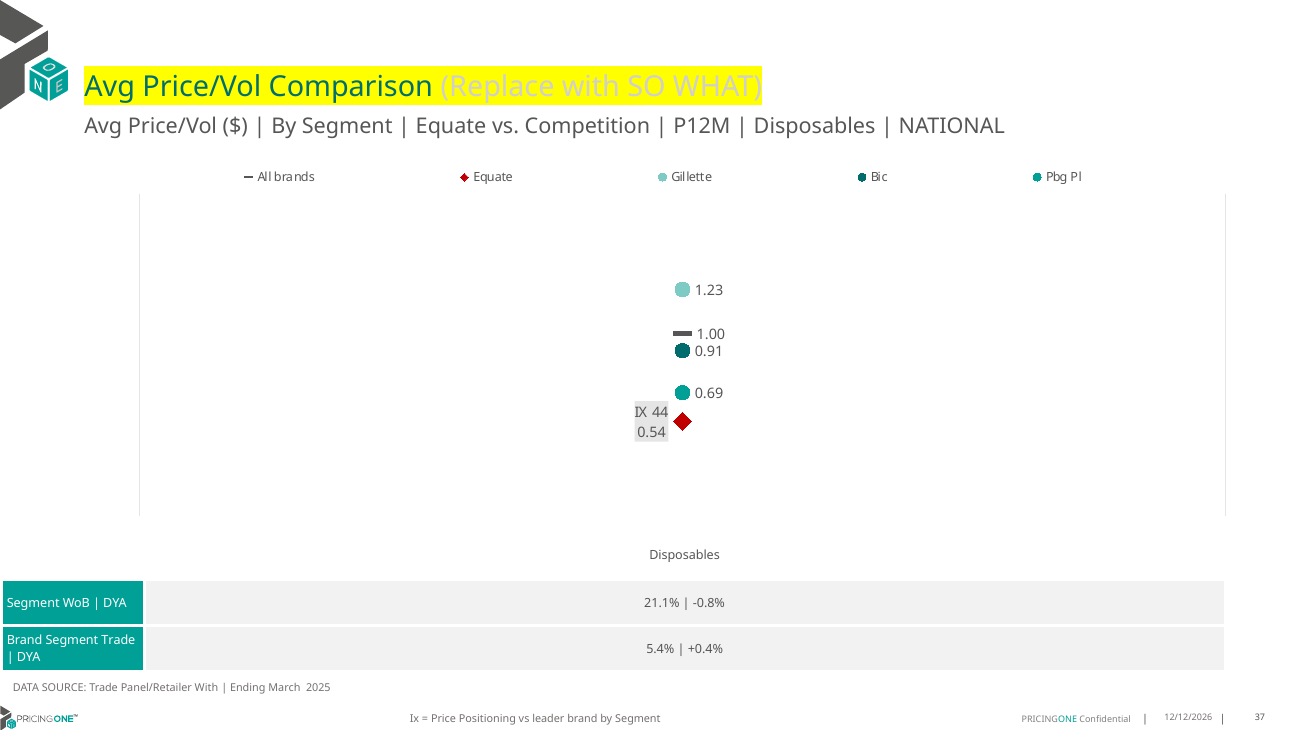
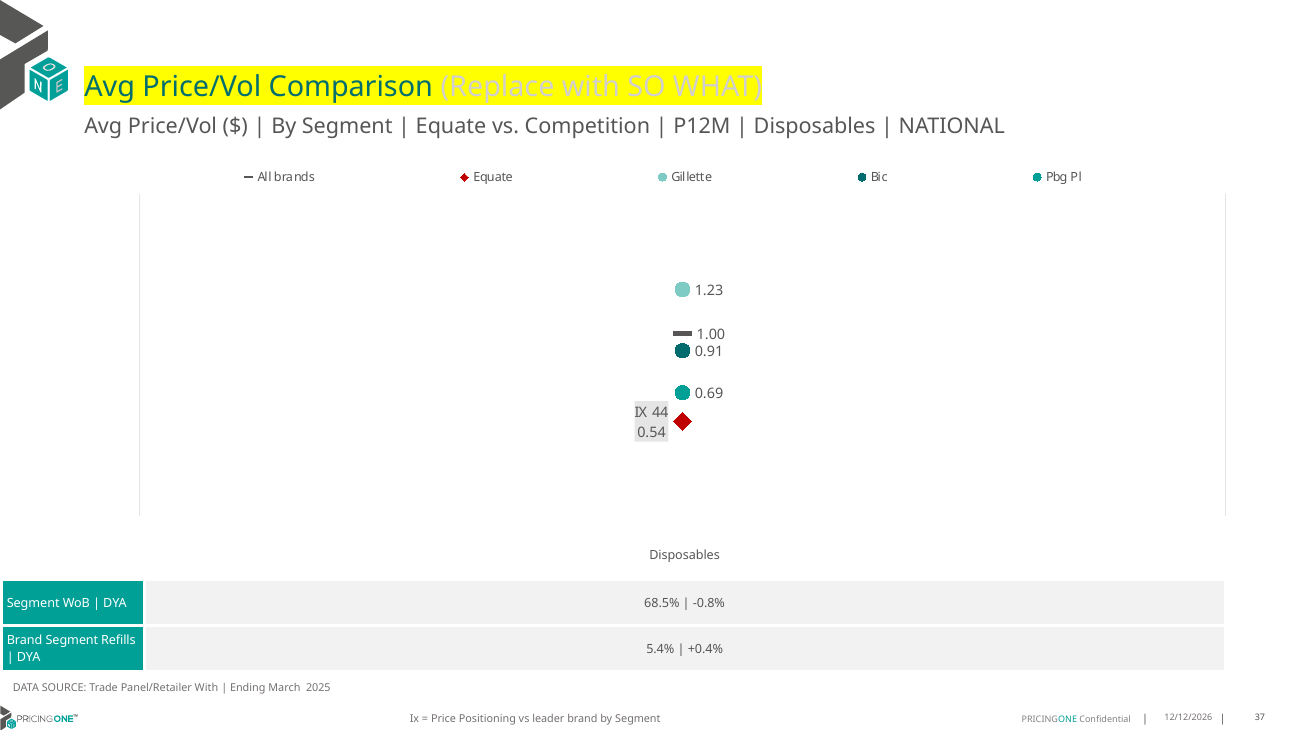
21.1%: 21.1% -> 68.5%
Segment Trade: Trade -> Refills
